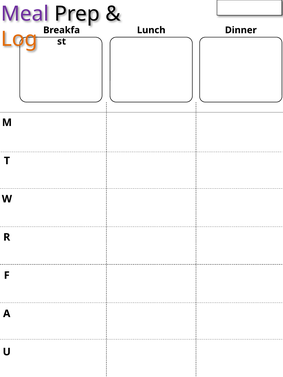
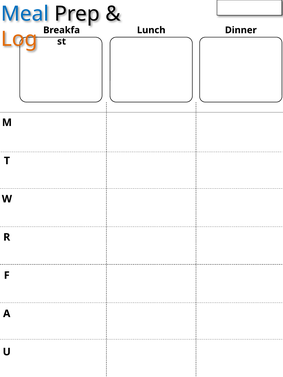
Meal colour: purple -> blue
